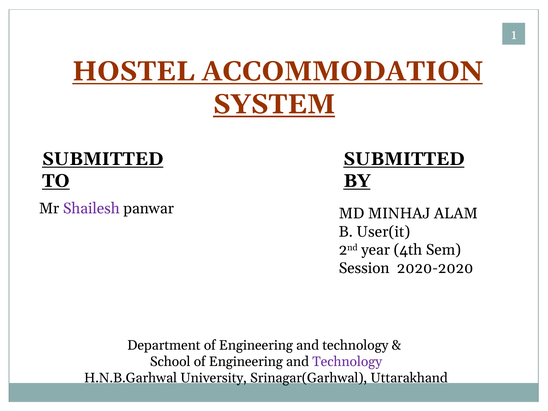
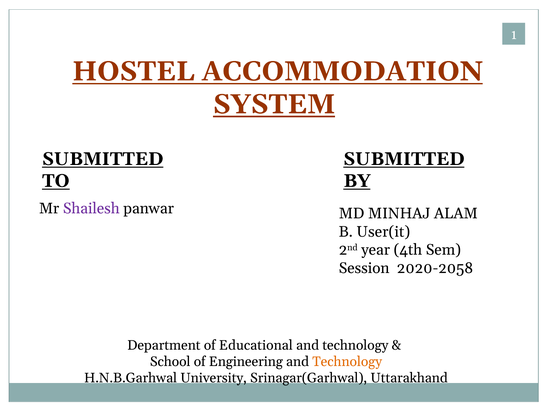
2020-2020: 2020-2020 -> 2020-2058
Department of Engineering: Engineering -> Educational
Technology at (347, 362) colour: purple -> orange
